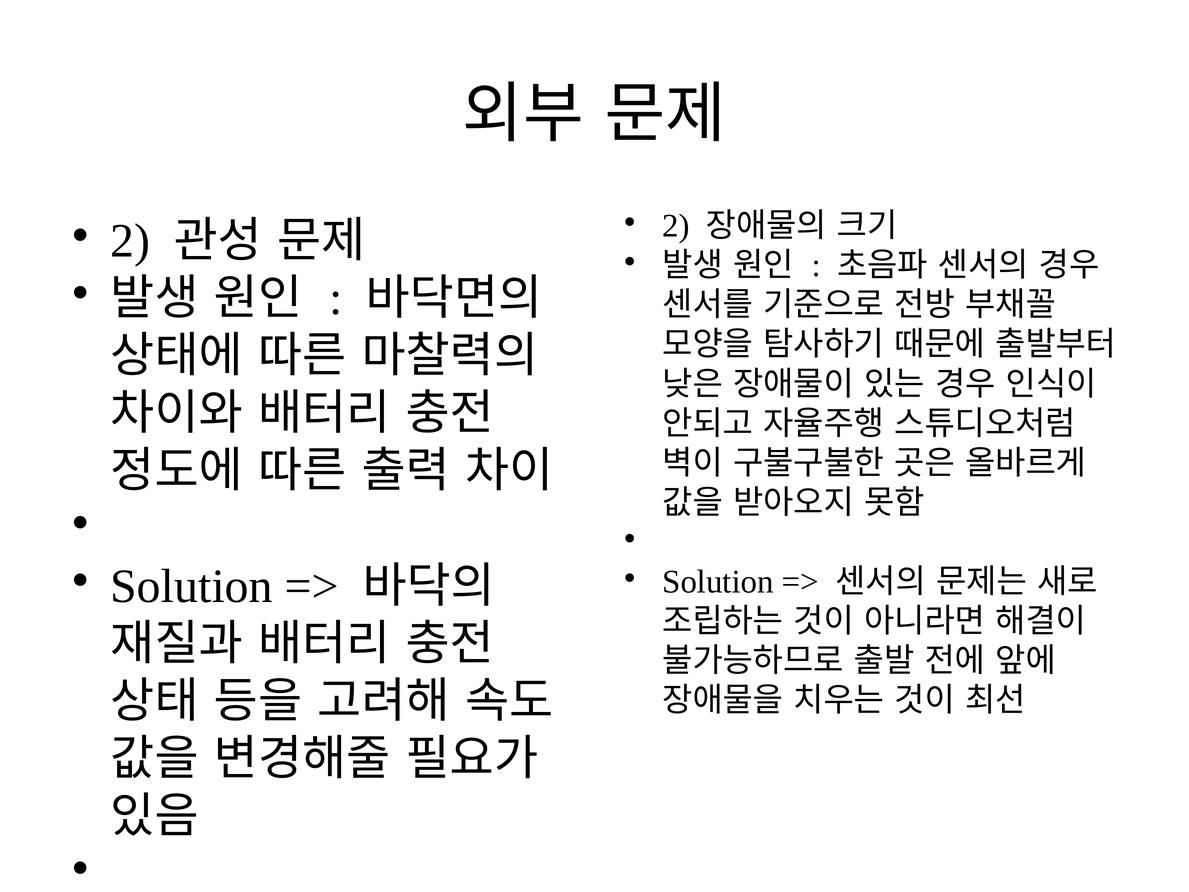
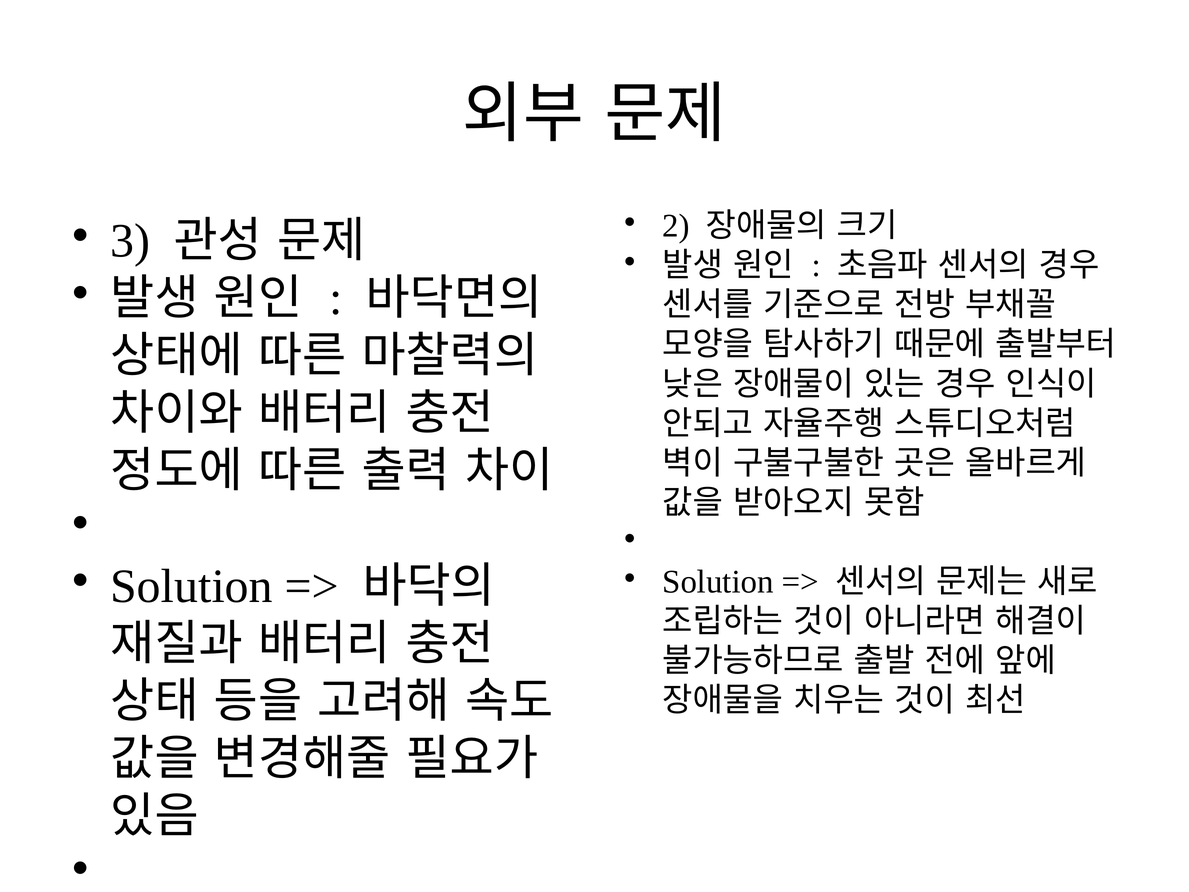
2 at (130, 241): 2 -> 3
